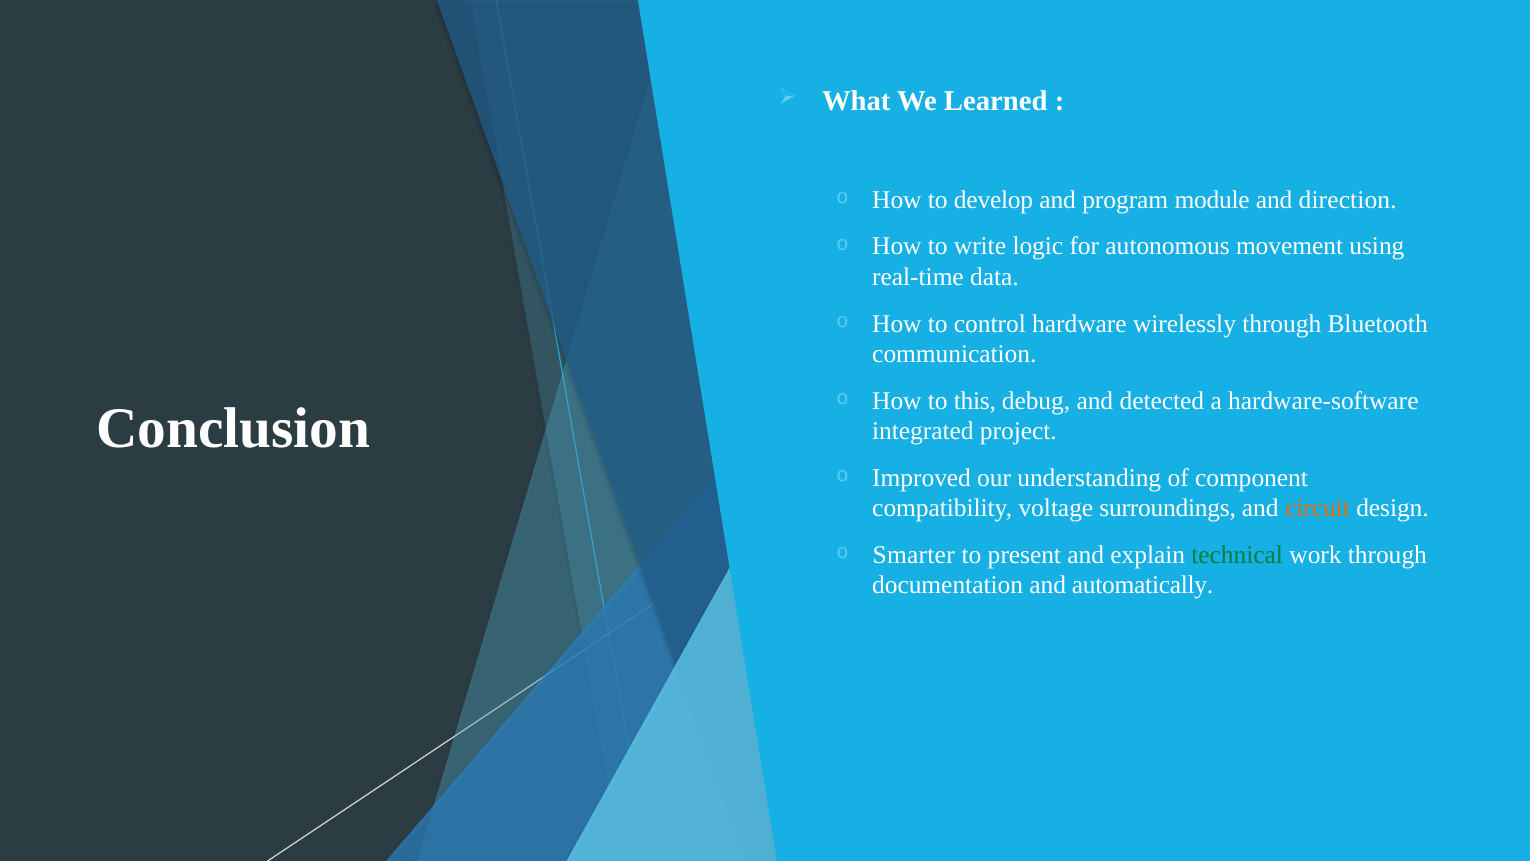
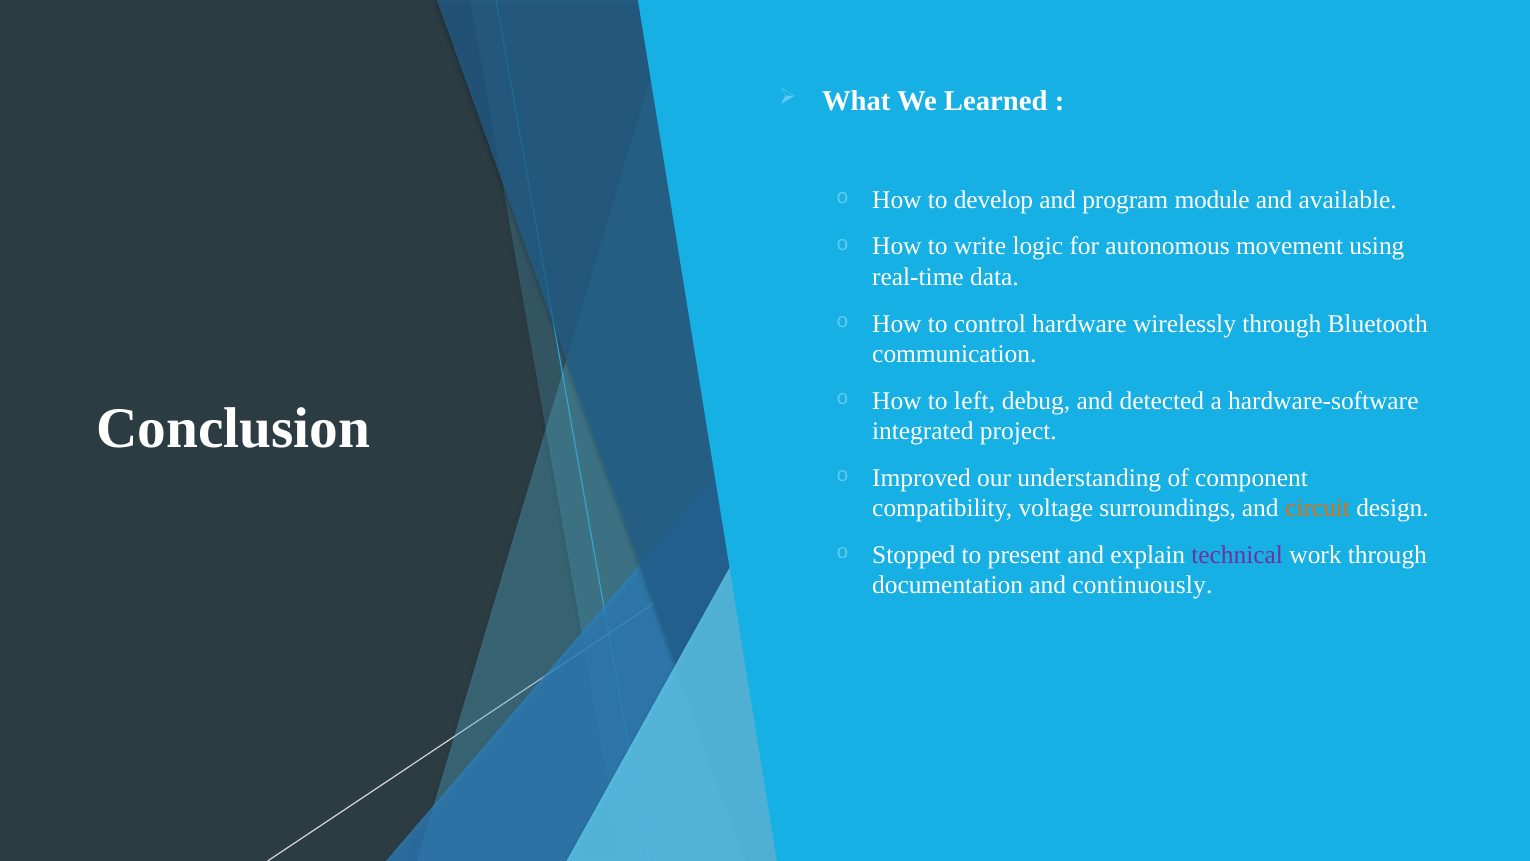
direction: direction -> available
this: this -> left
Smarter: Smarter -> Stopped
technical colour: green -> purple
automatically: automatically -> continuously
